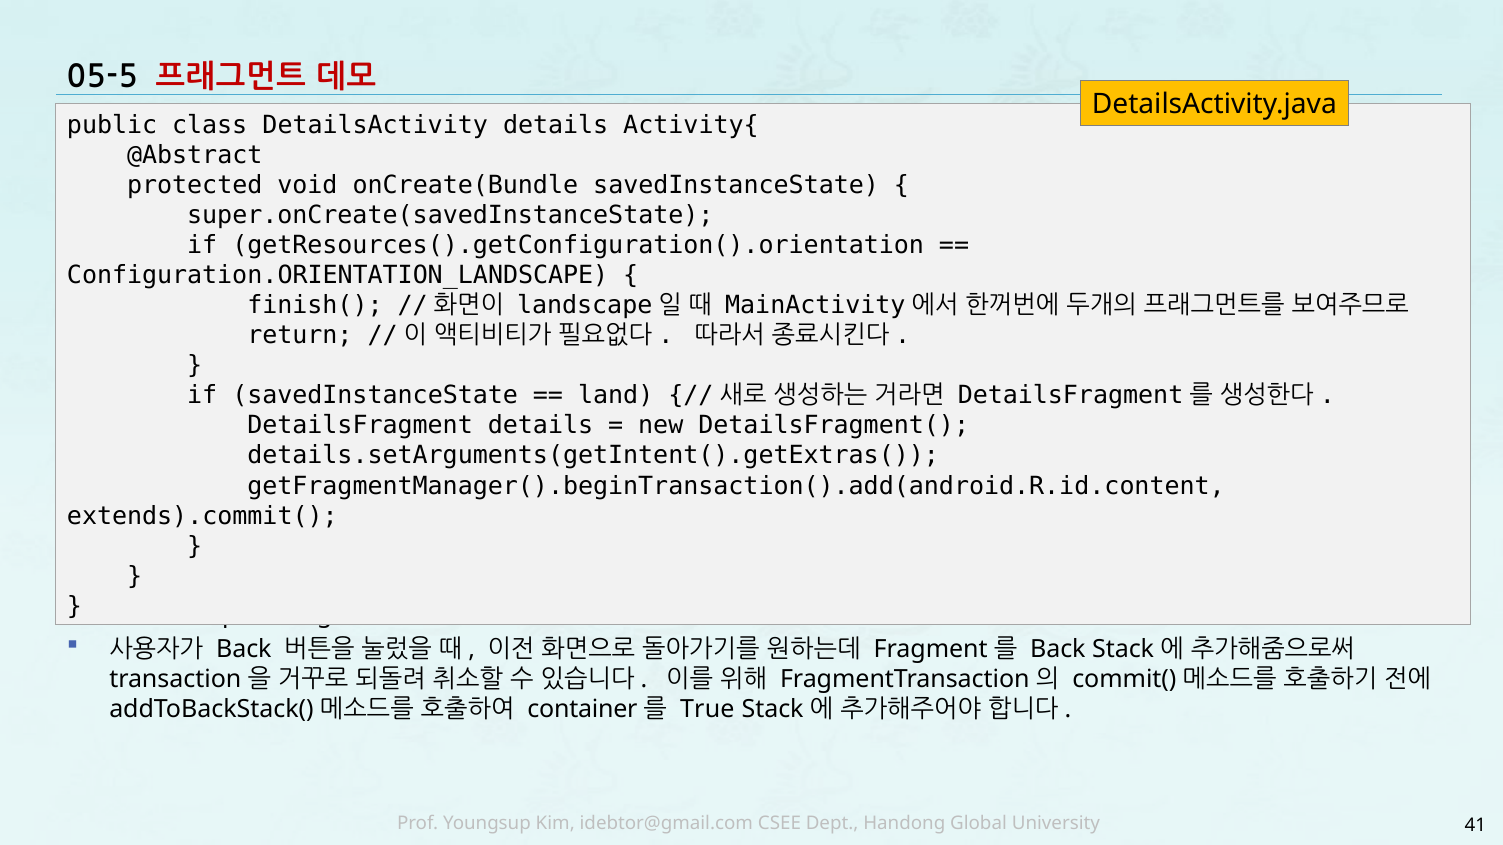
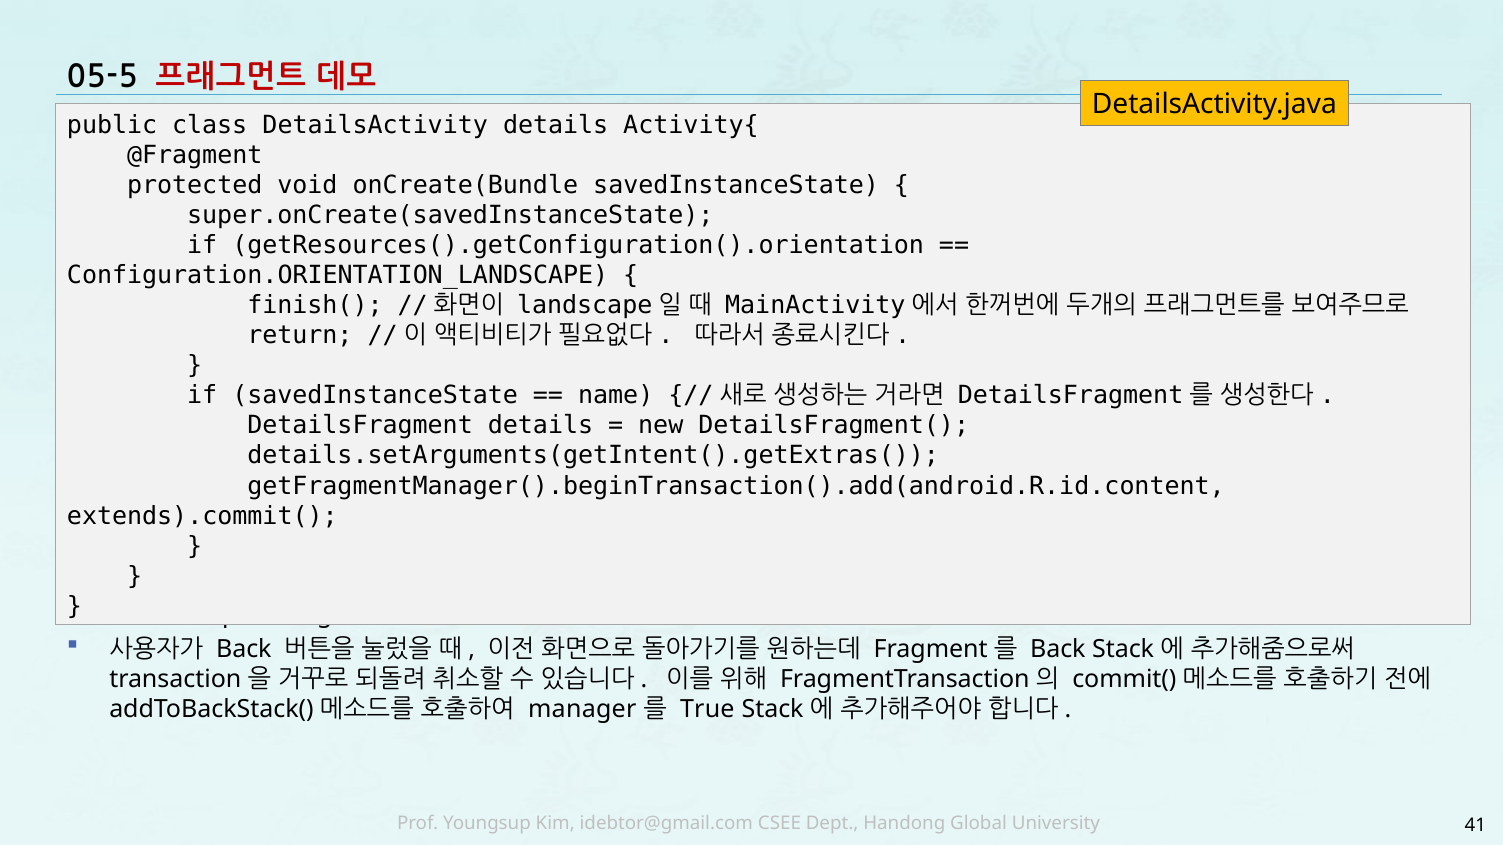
@Abstract: @Abstract -> @Fragment
land: land -> name
container: container -> manager
